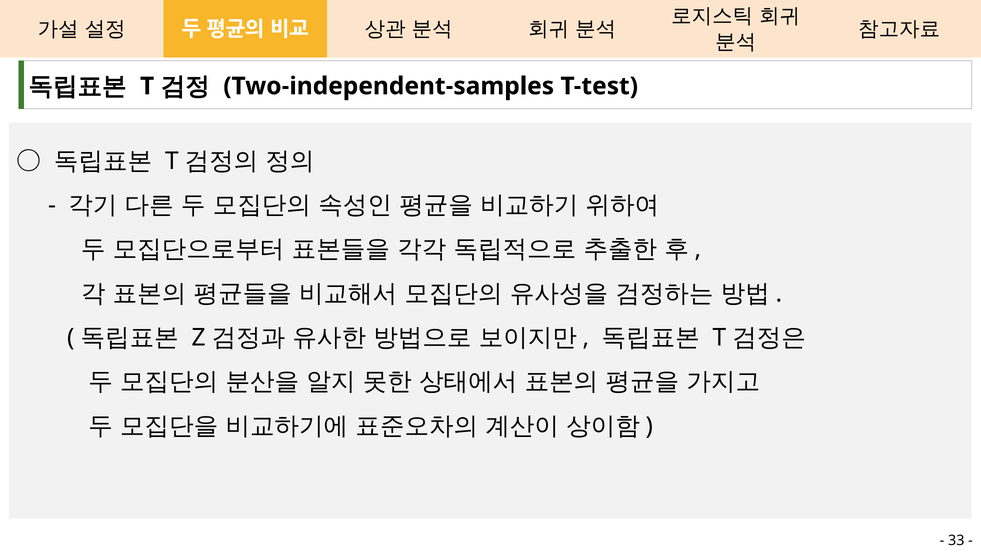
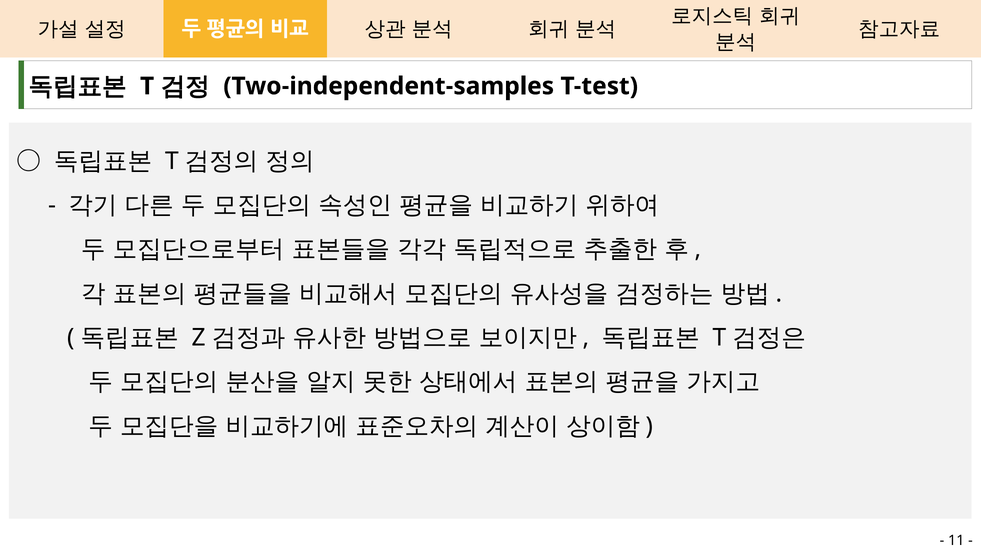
33: 33 -> 11
